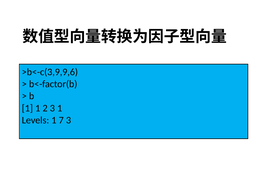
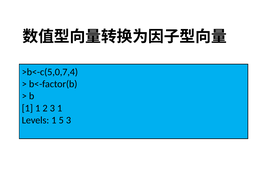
>b<-c(3,9,9,6: >b<-c(3,9,9,6 -> >b<-c(5,0,7,4
7: 7 -> 5
